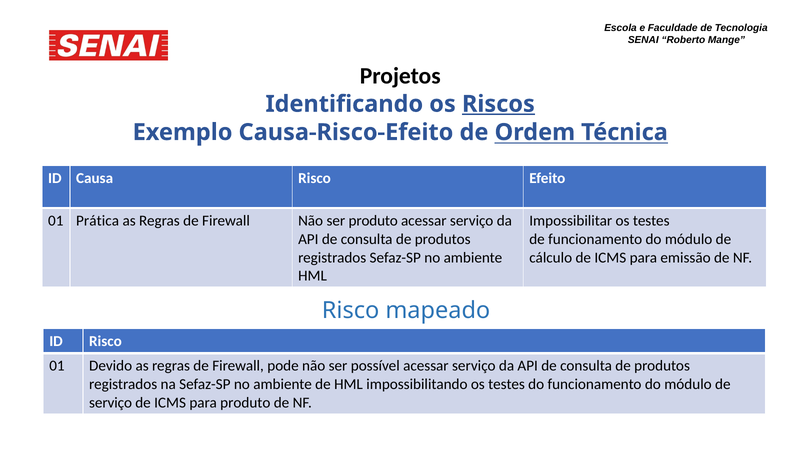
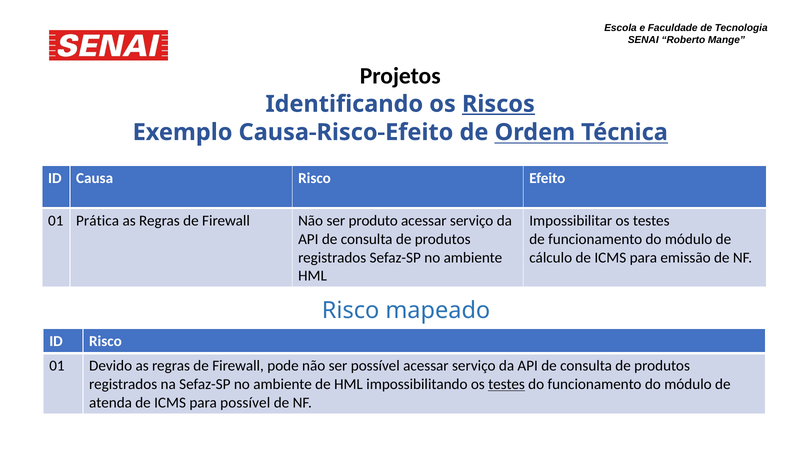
testes at (507, 385) underline: none -> present
serviço at (111, 403): serviço -> atenda
para produto: produto -> possível
